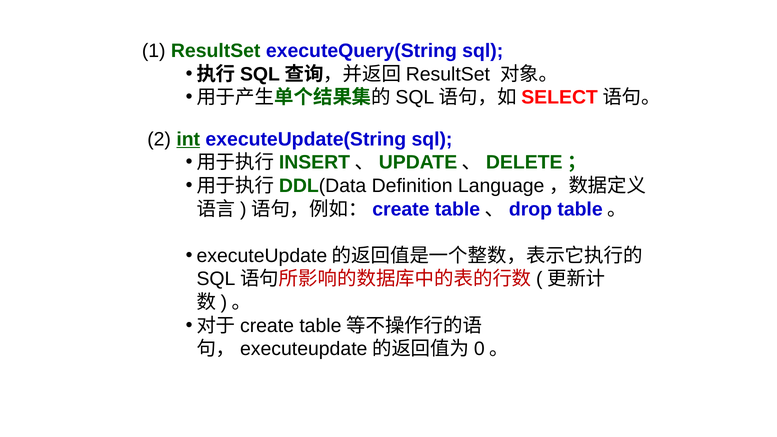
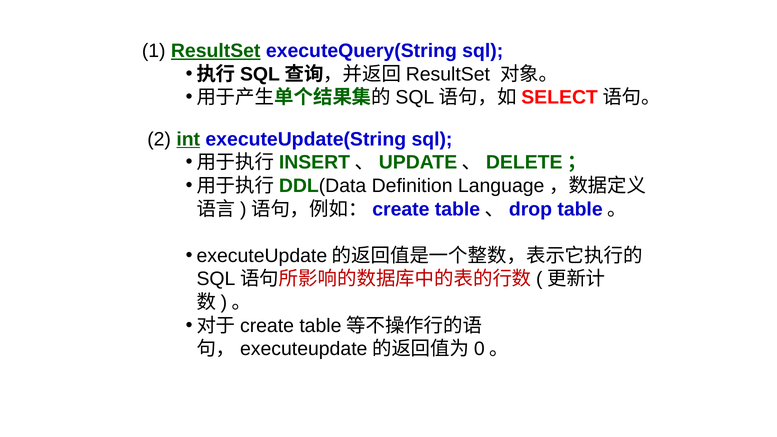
ResultSet underline: none -> present
